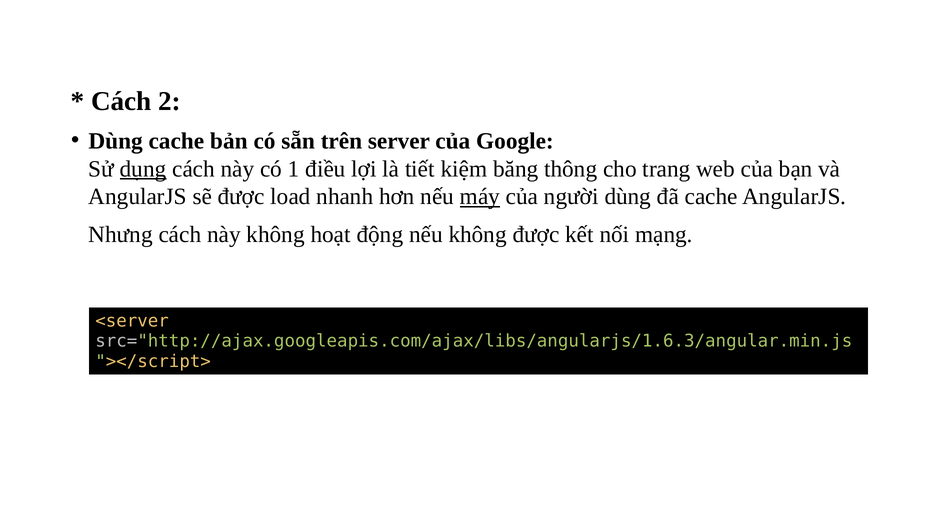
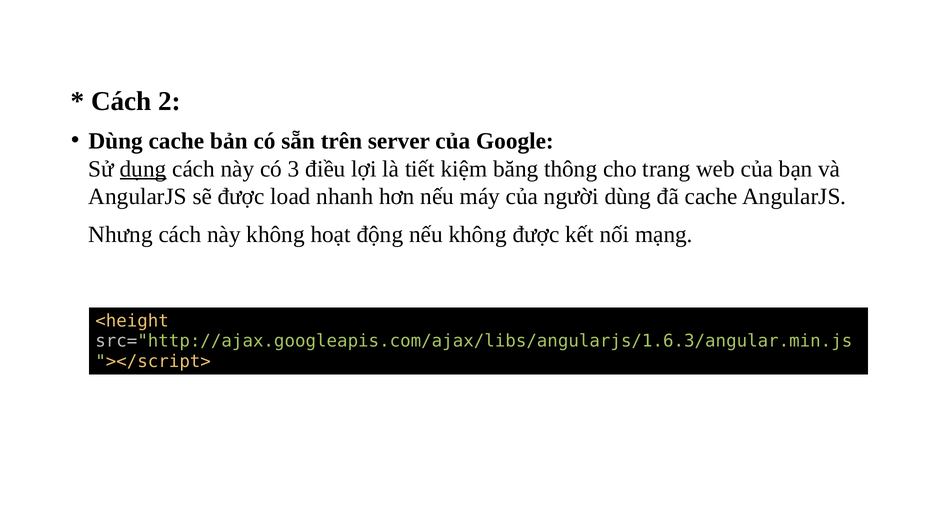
1: 1 -> 3
máy underline: present -> none
<server: <server -> <height
